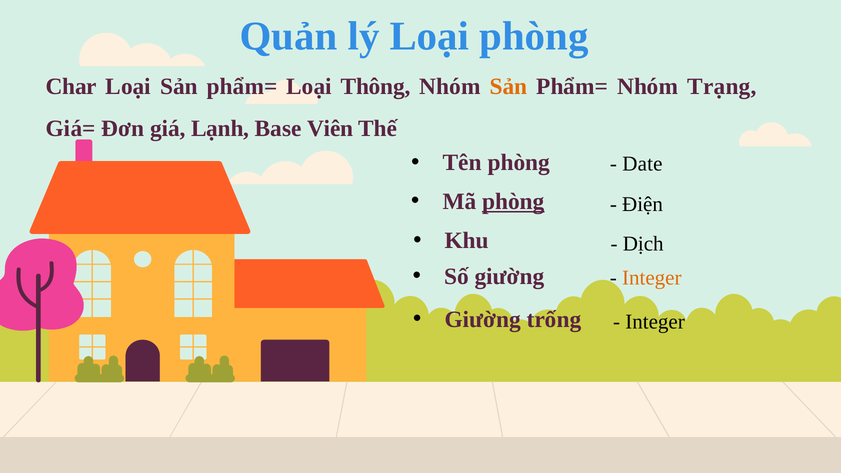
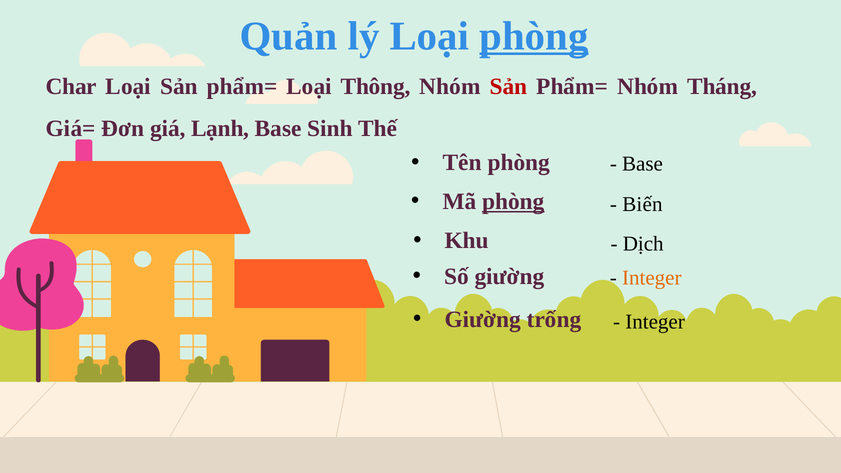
phòng at (534, 36) underline: none -> present
Sản at (508, 87) colour: orange -> red
Trạng: Trạng -> Tháng
Viên: Viên -> Sinh
Date at (642, 164): Date -> Base
Điện: Điện -> Biến
